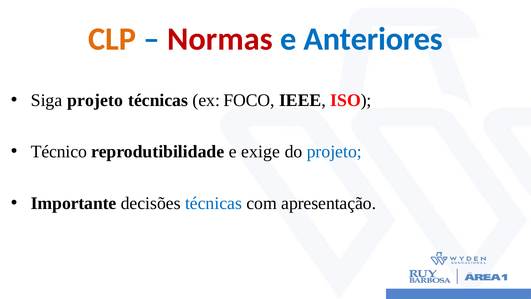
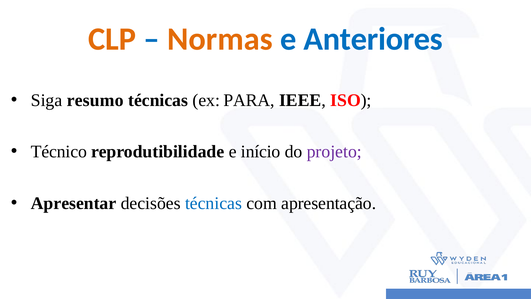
Normas colour: red -> orange
Siga projeto: projeto -> resumo
FOCO: FOCO -> PARA
exige: exige -> início
projeto at (334, 152) colour: blue -> purple
Importante: Importante -> Apresentar
